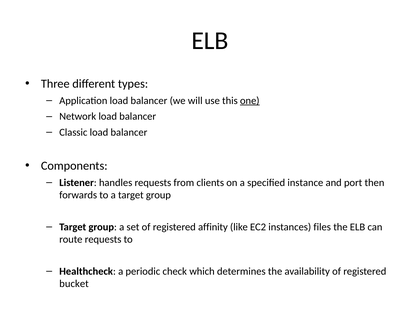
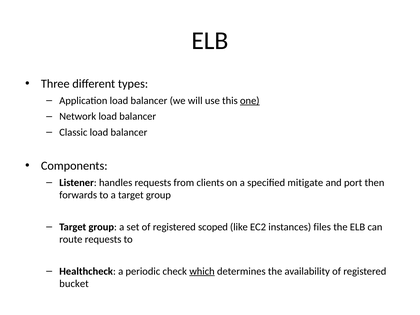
instance: instance -> mitigate
affinity: affinity -> scoped
which underline: none -> present
